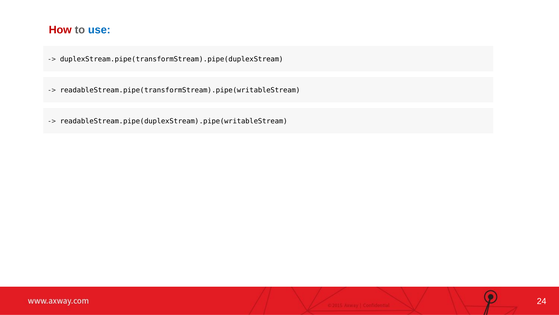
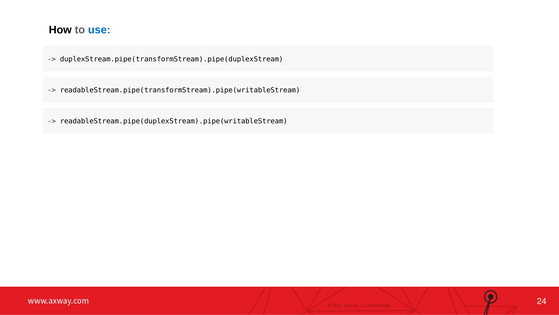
How colour: red -> black
